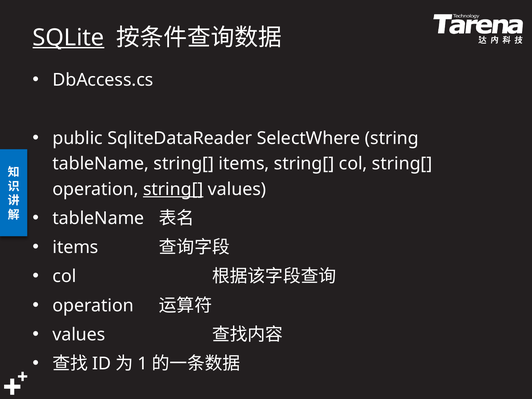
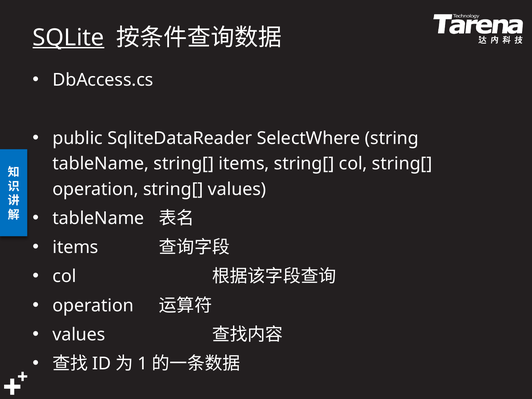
string[ at (173, 189) underline: present -> none
